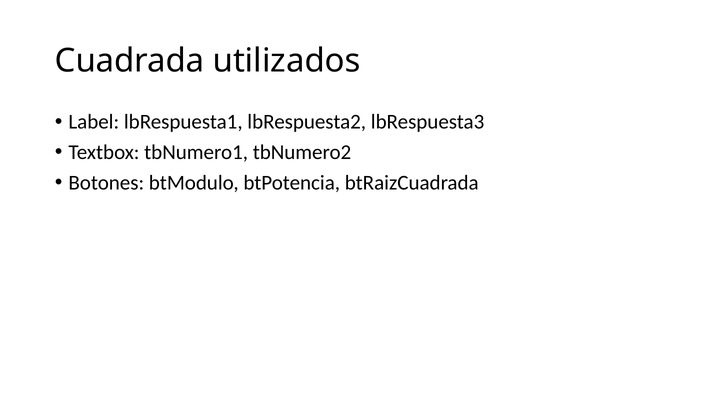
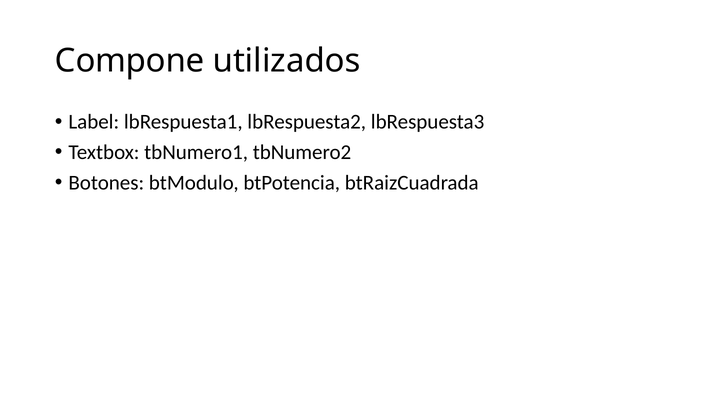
Cuadrada: Cuadrada -> Compone
